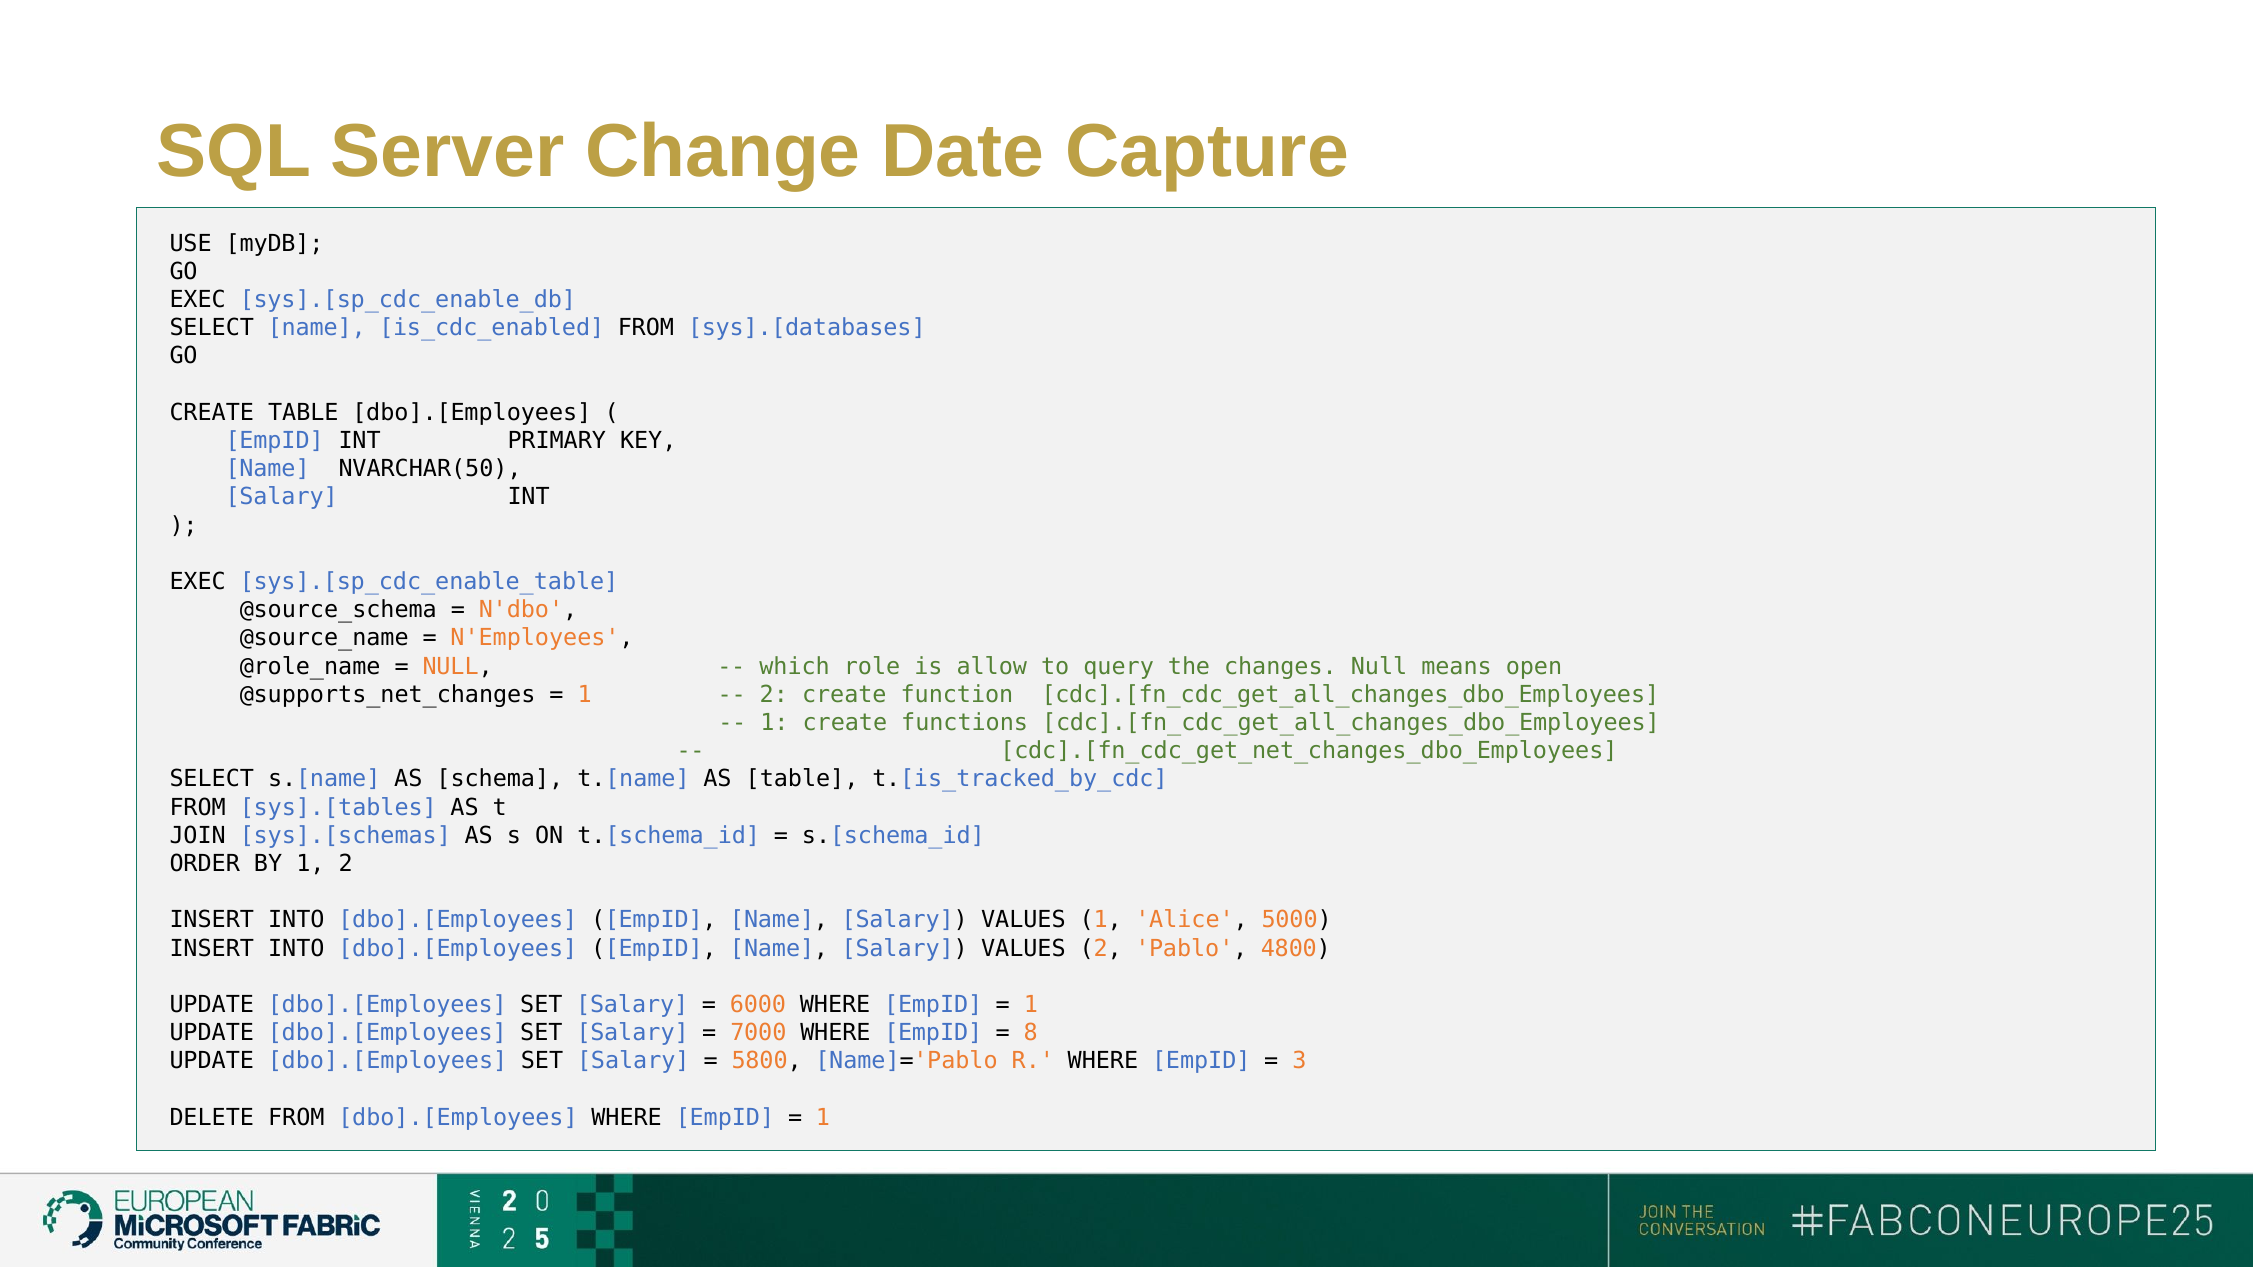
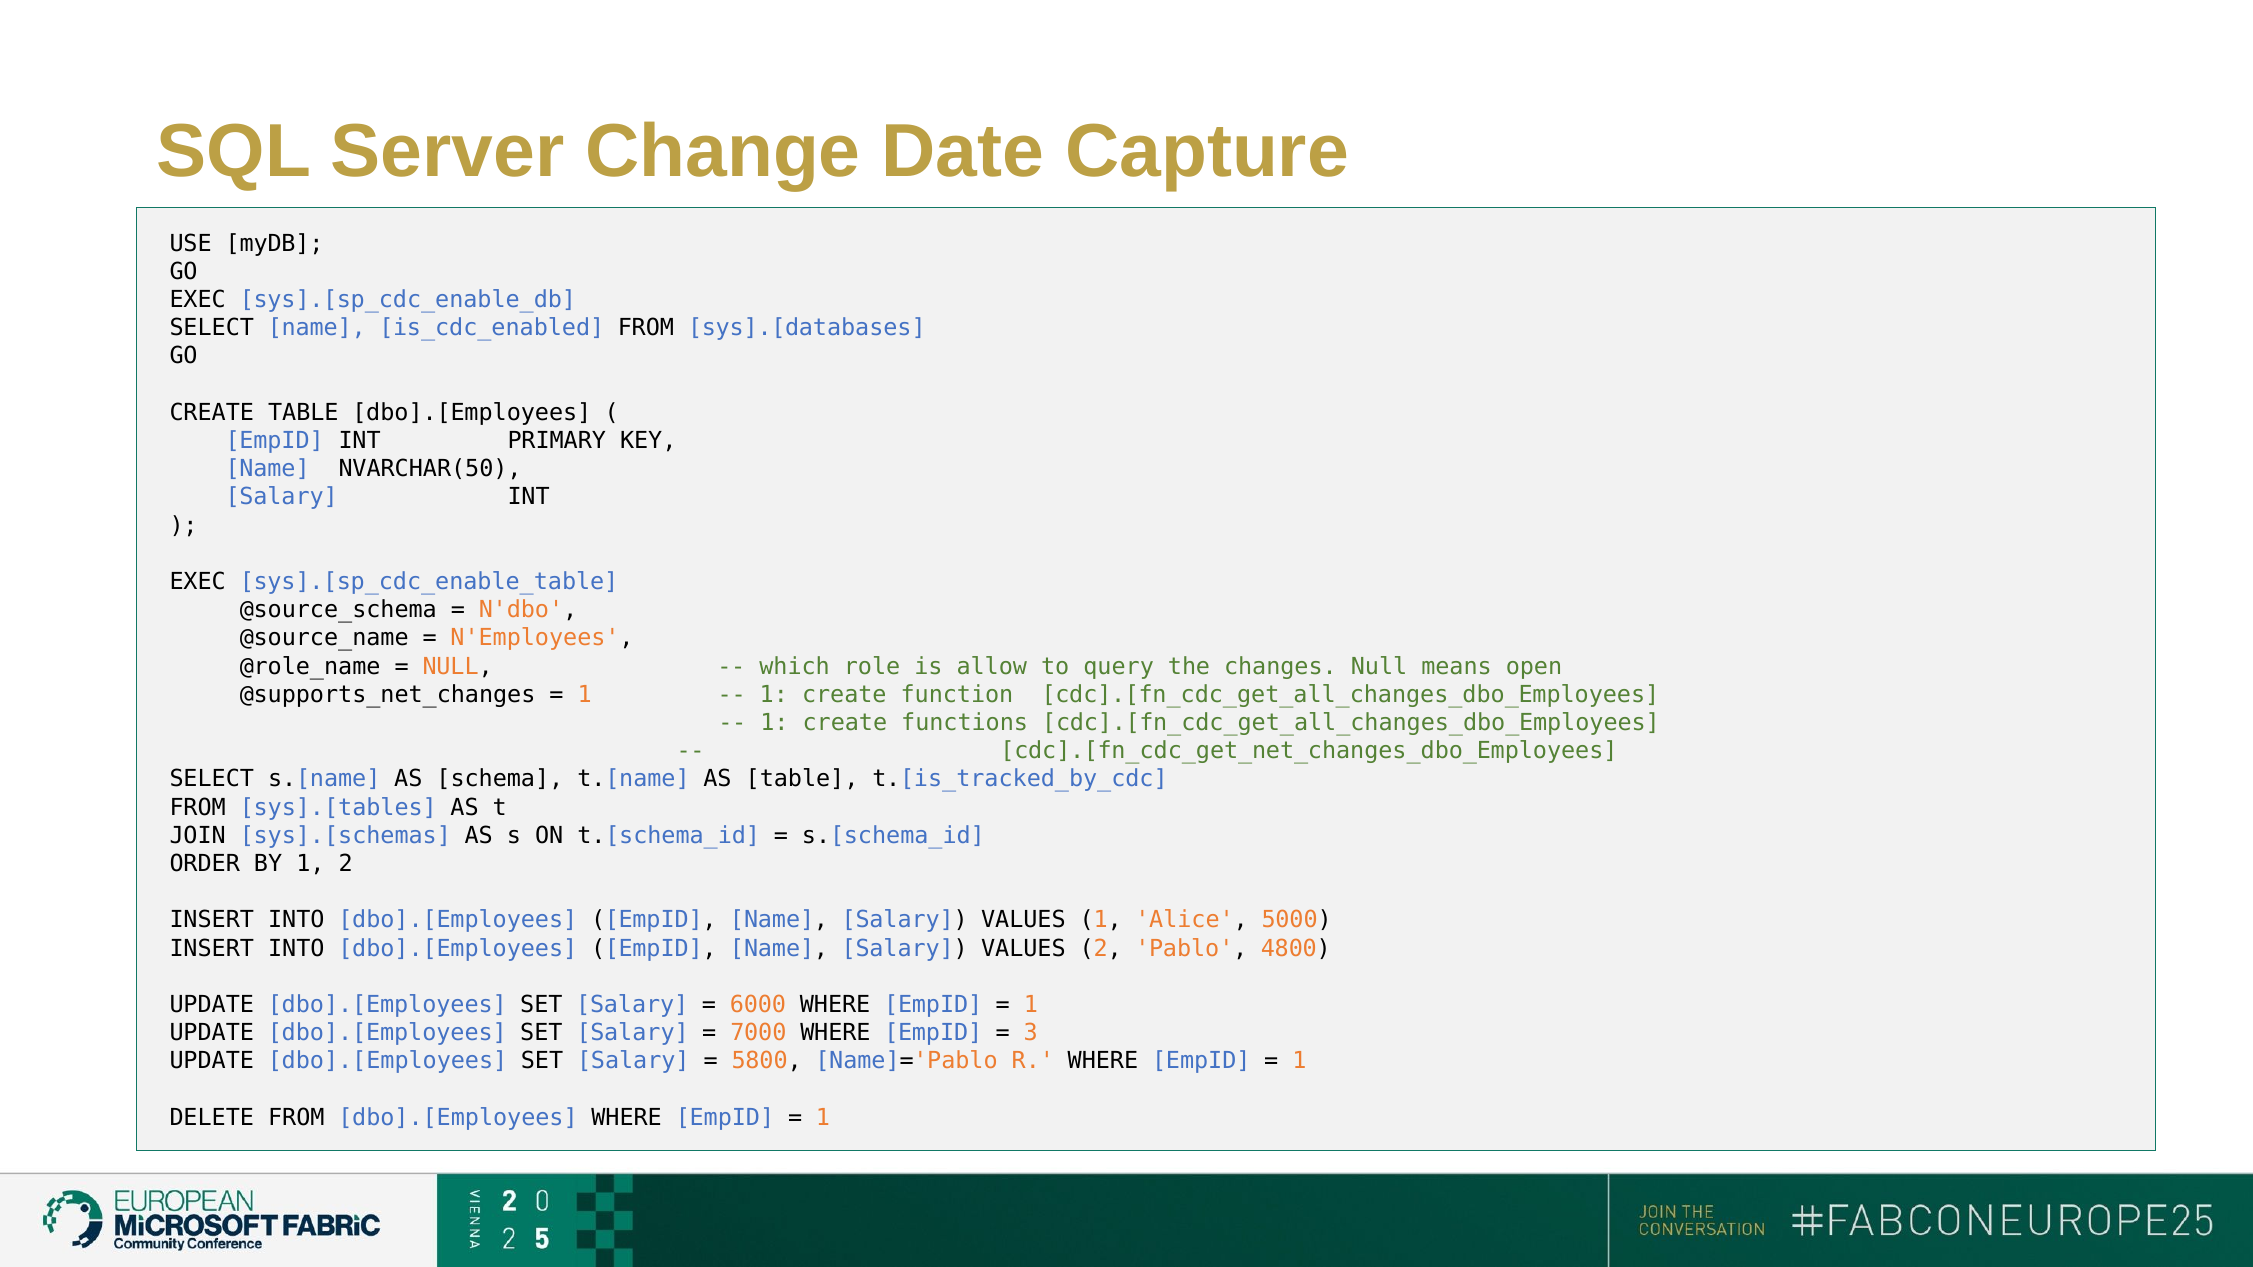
2 at (774, 695): 2 -> 1
8: 8 -> 3
3 at (1299, 1061): 3 -> 1
